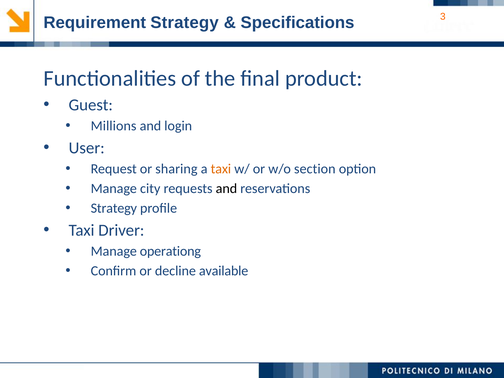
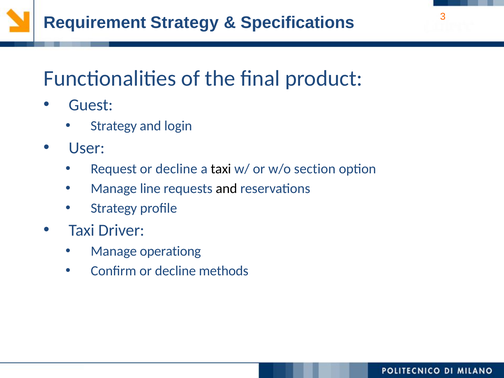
Millions at (114, 126): Millions -> Strategy
Request or sharing: sharing -> decline
taxi at (221, 169) colour: orange -> black
city: city -> line
available: available -> methods
